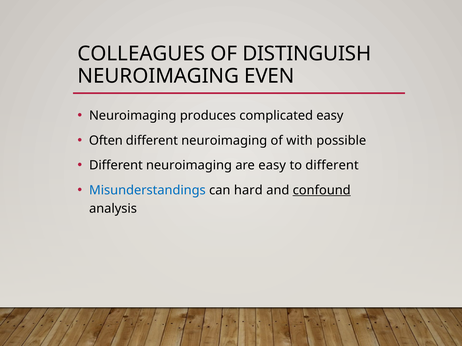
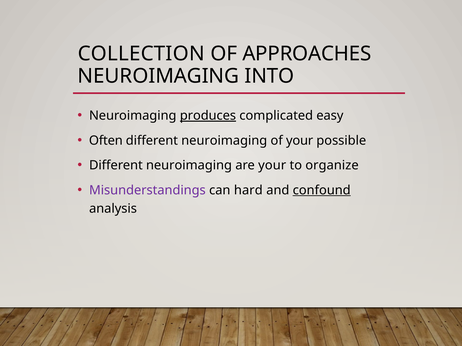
COLLEAGUES: COLLEAGUES -> COLLECTION
DISTINGUISH: DISTINGUISH -> APPROACHES
EVEN: EVEN -> INTO
produces underline: none -> present
of with: with -> your
are easy: easy -> your
to different: different -> organize
Misunderstandings colour: blue -> purple
